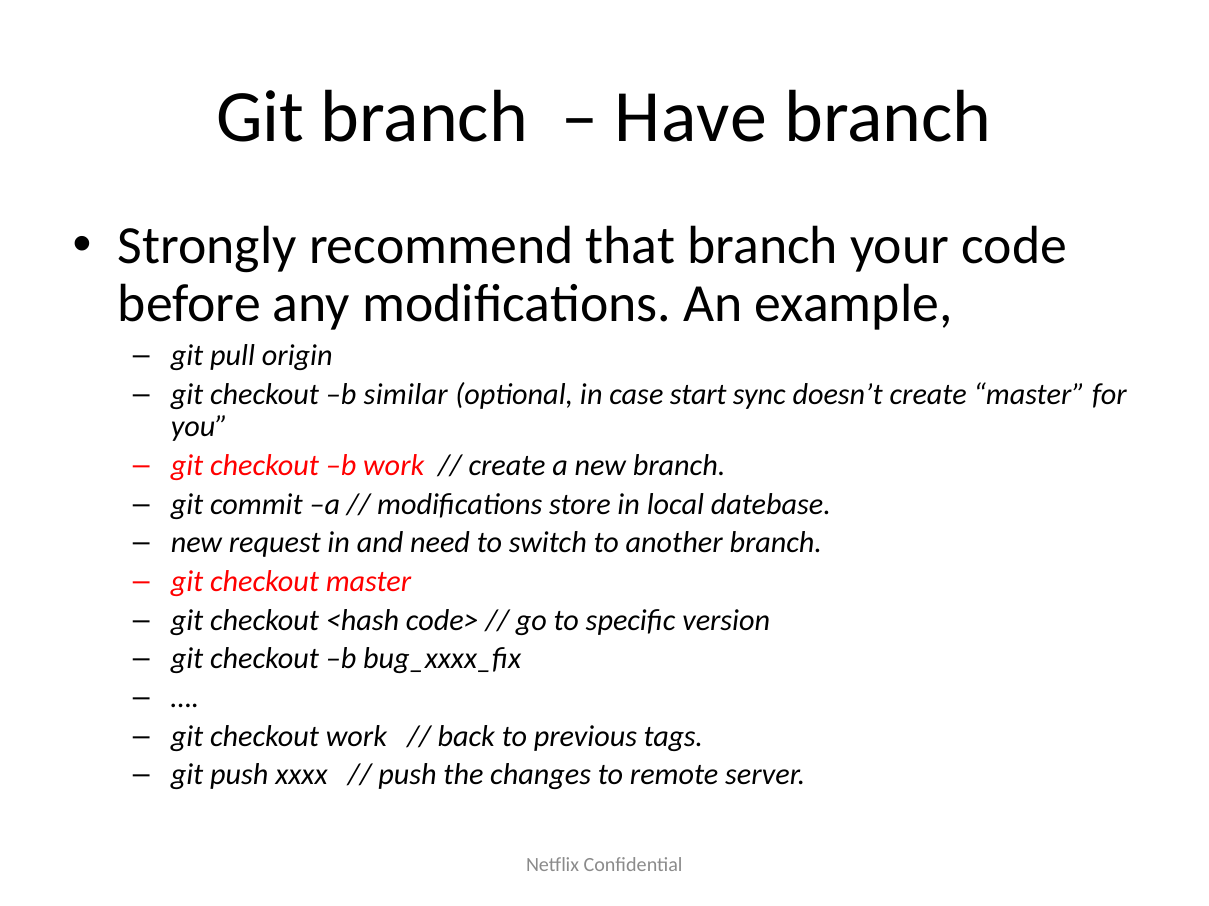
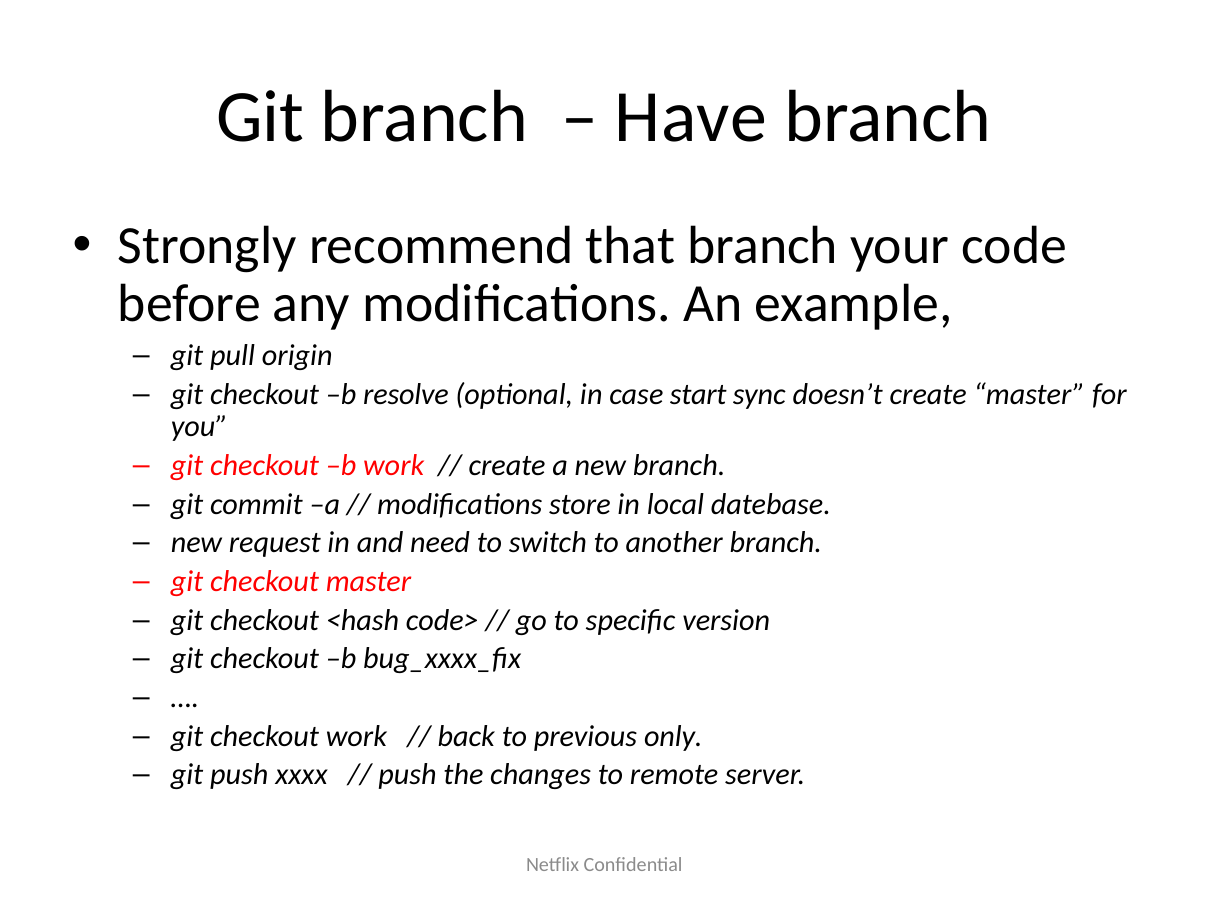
similar: similar -> resolve
tags: tags -> only
